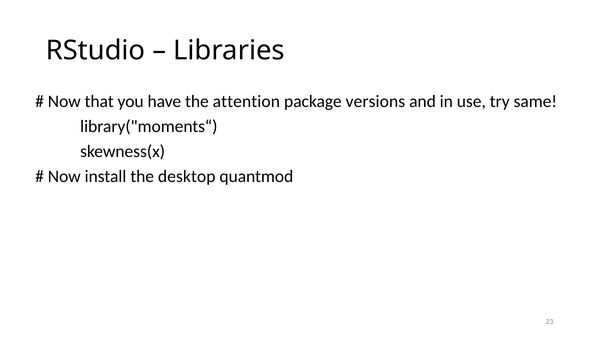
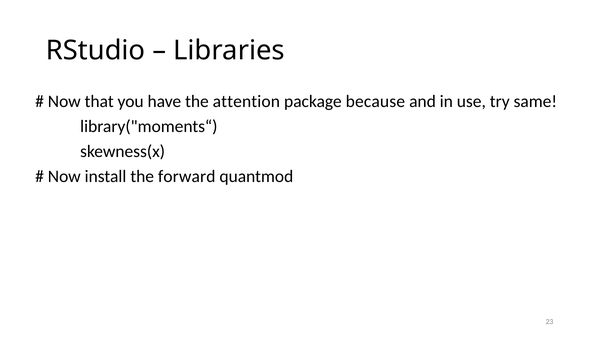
versions: versions -> because
desktop: desktop -> forward
